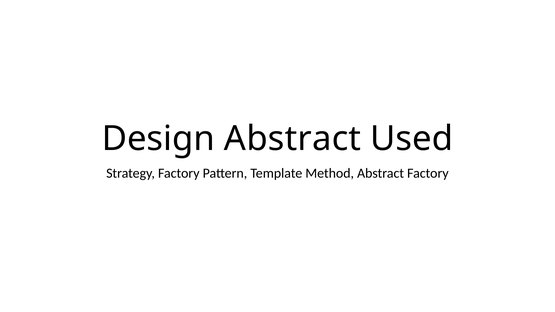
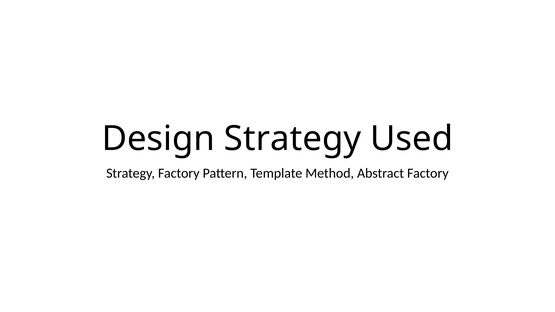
Design Abstract: Abstract -> Strategy
